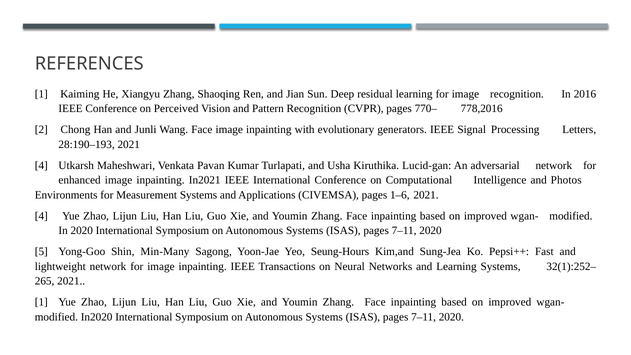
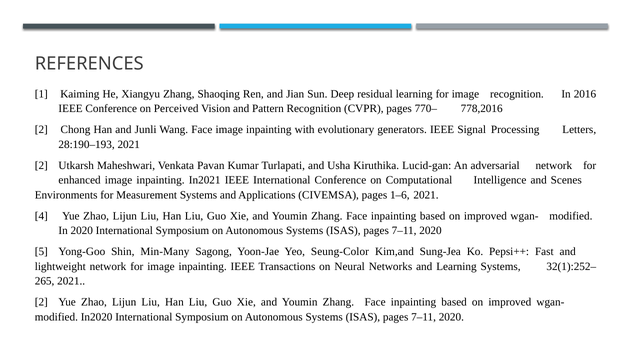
4 at (41, 165): 4 -> 2
Photos: Photos -> Scenes
Seung-Hours: Seung-Hours -> Seung-Color
1 at (41, 302): 1 -> 2
